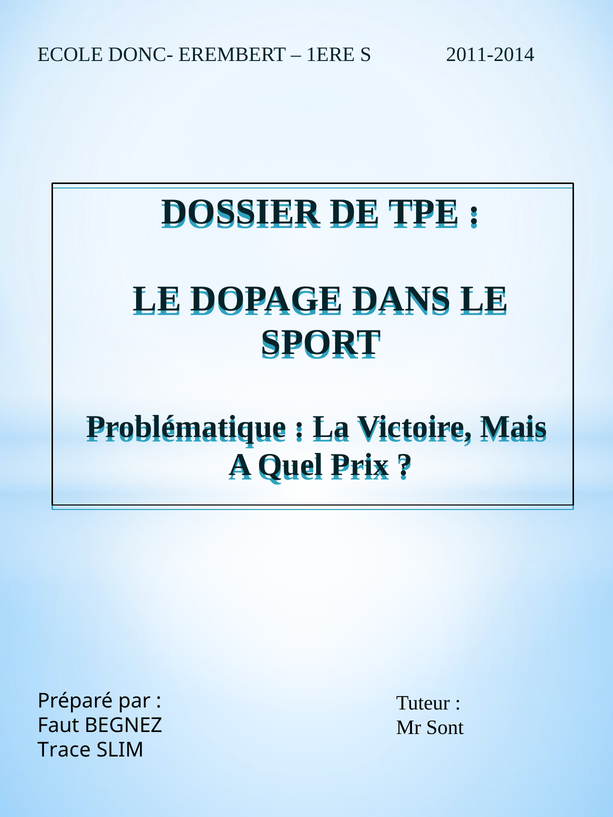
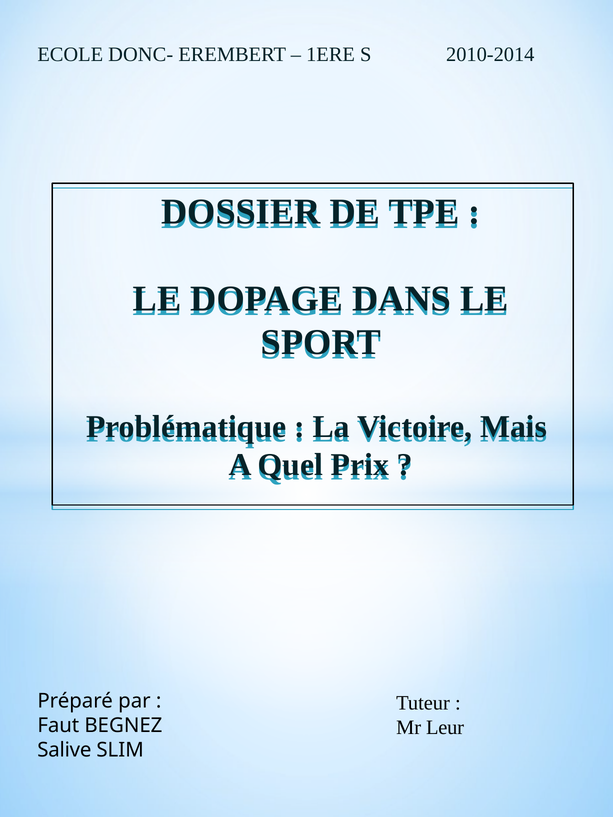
2011-2014: 2011-2014 -> 2010-2014
Sont: Sont -> Leur
Trace: Trace -> Salive
